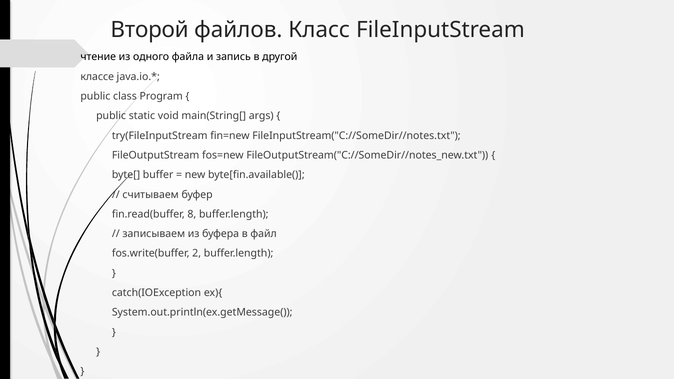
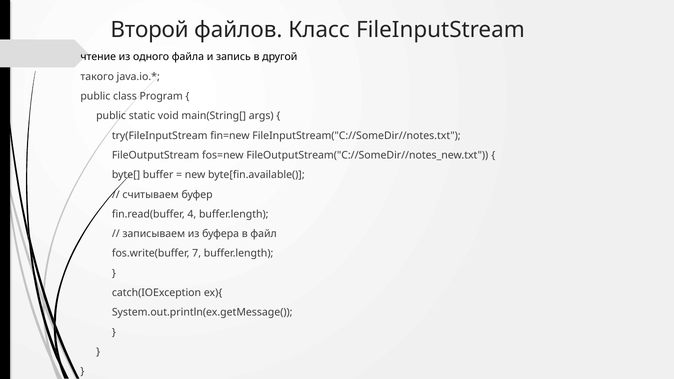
классе: классе -> такого
8: 8 -> 4
2: 2 -> 7
